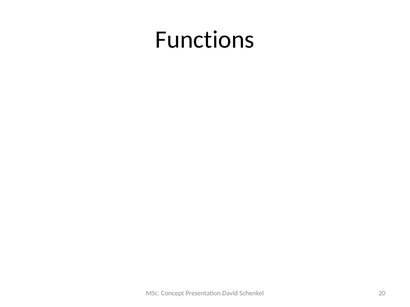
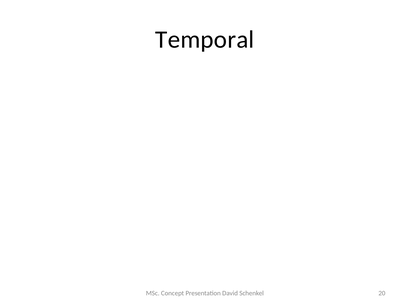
Functions: Functions -> Temporal
